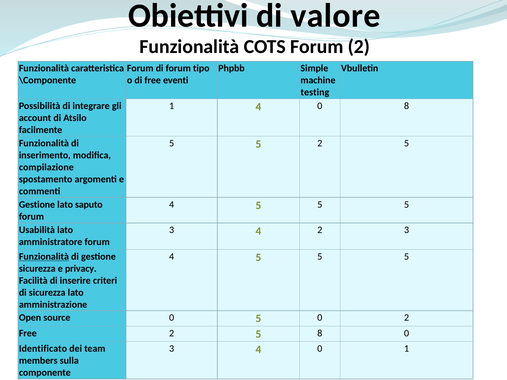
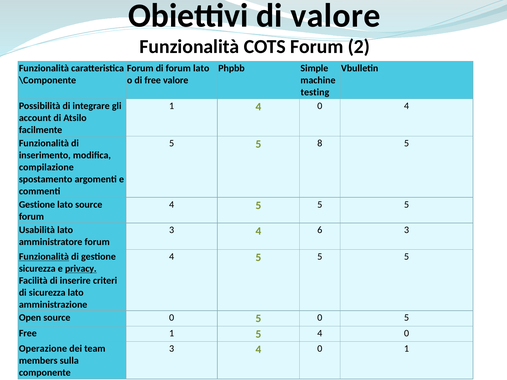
forum tipo: tipo -> lato
free eventi: eventi -> valore
0 8: 8 -> 4
5 2: 2 -> 8
lato saputo: saputo -> source
4 2: 2 -> 6
privacy underline: none -> present
5 0 2: 2 -> 5
Free 2: 2 -> 1
5 8: 8 -> 4
Identificato: Identificato -> Operazione
